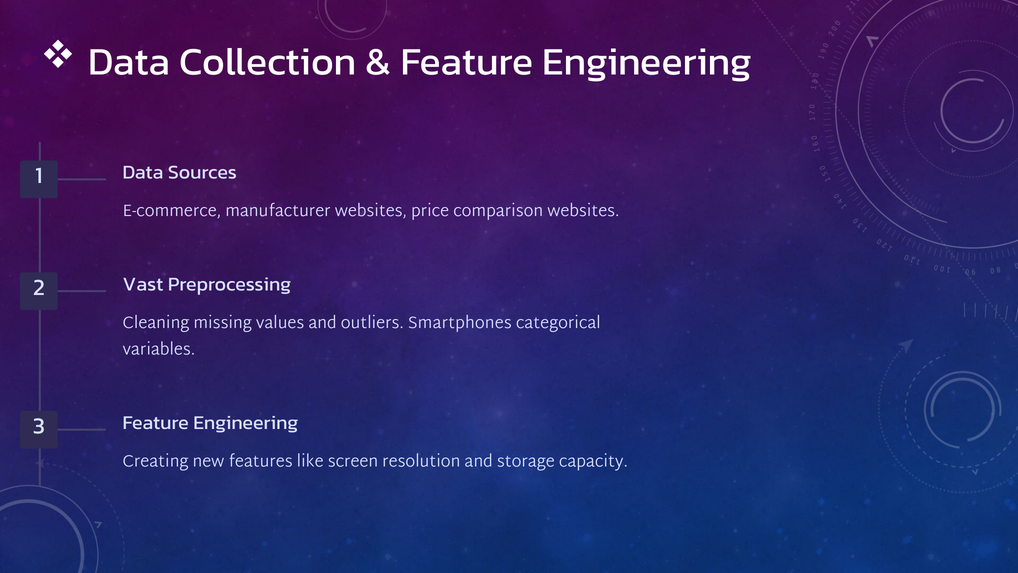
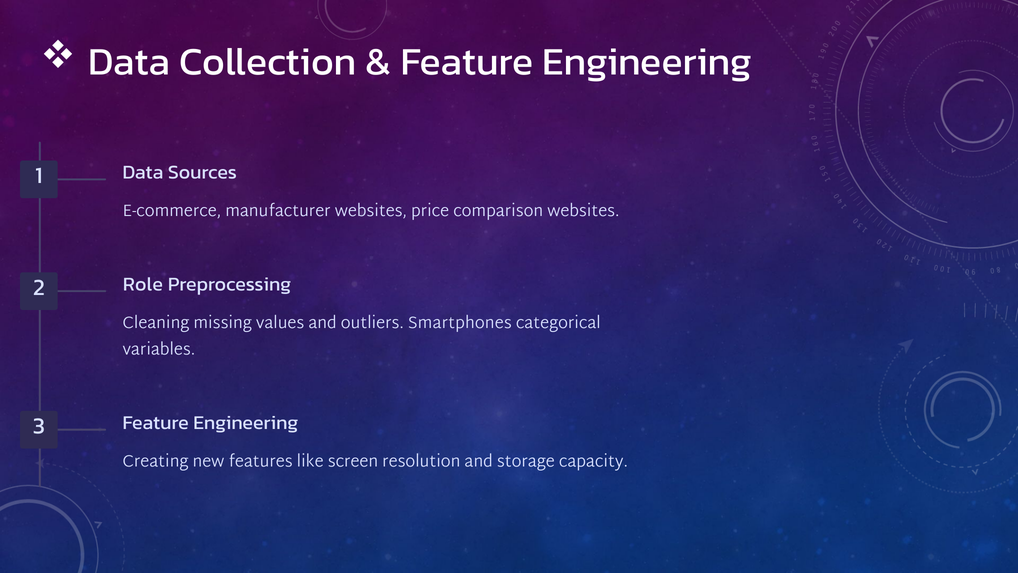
Vast: Vast -> Role
